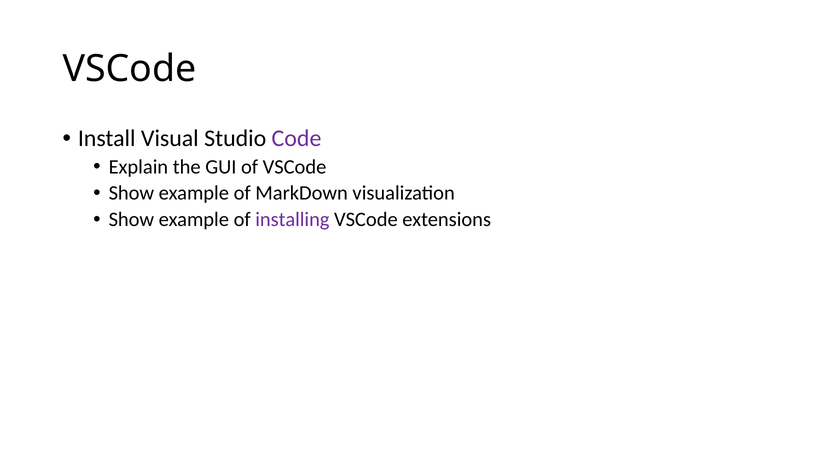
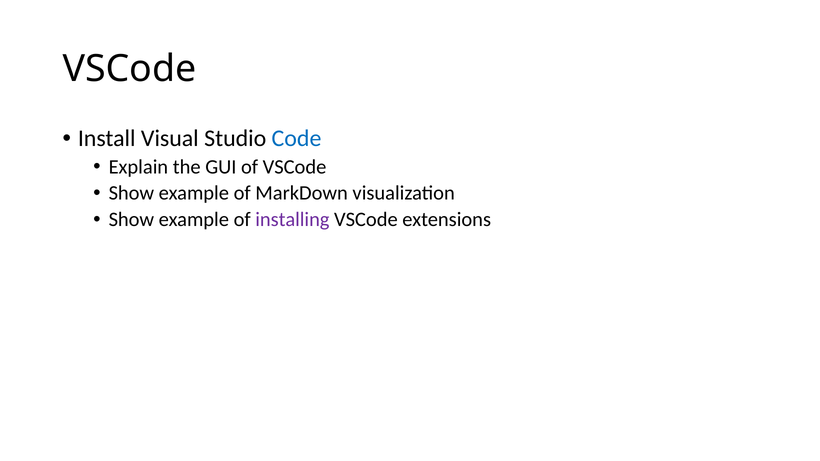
Code colour: purple -> blue
